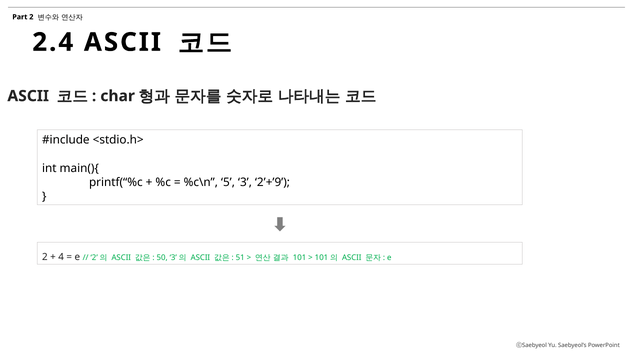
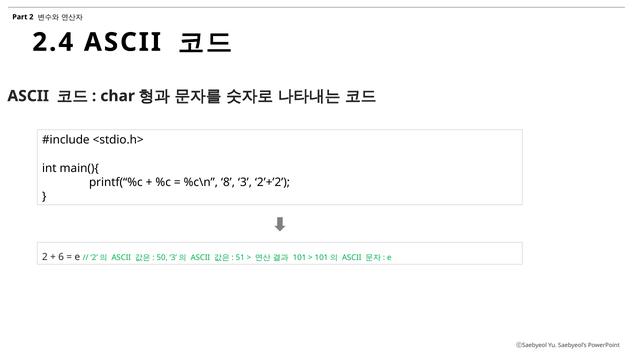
5: 5 -> 8
2’+’9: 2’+’9 -> 2’+’2
4: 4 -> 6
